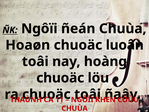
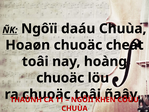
ñeán: ñeán -> daáu
luoân: luoân -> cheát
